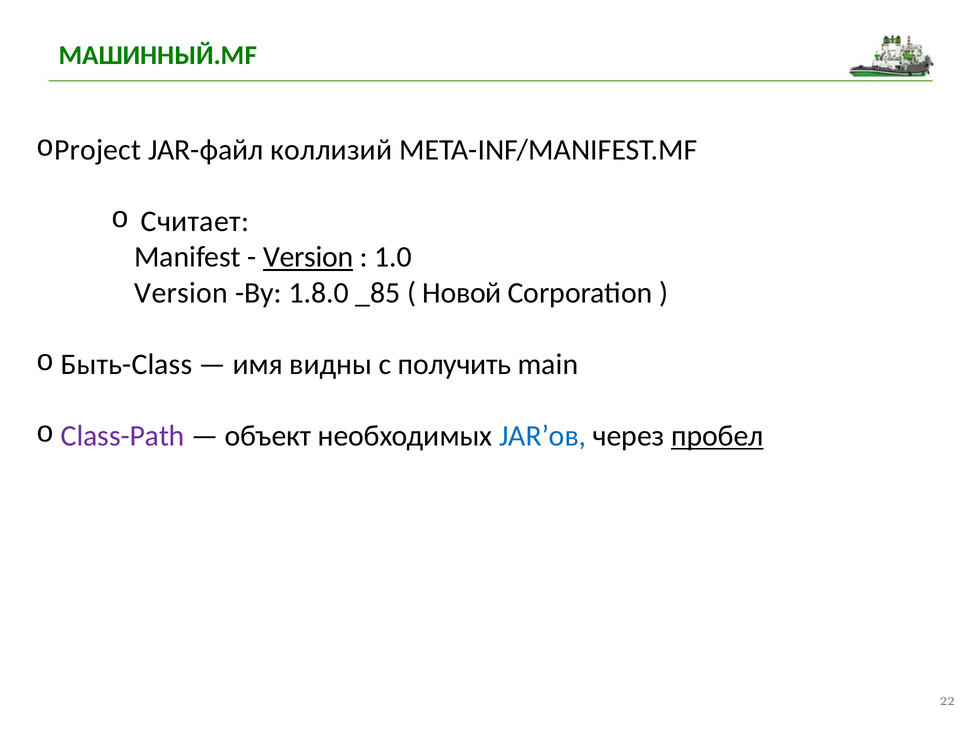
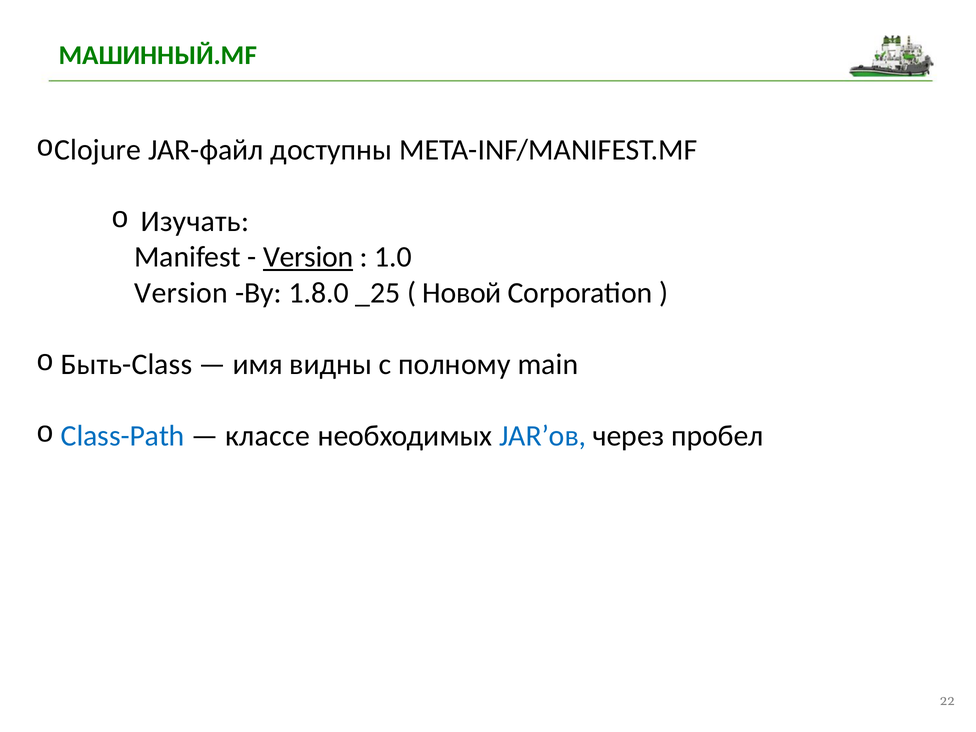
Project: Project -> Clojure
коллизий: коллизий -> доступны
Считает: Считает -> Изучать
_85: _85 -> _25
получить: получить -> полному
Class-Path colour: purple -> blue
объект: объект -> классе
пробел underline: present -> none
